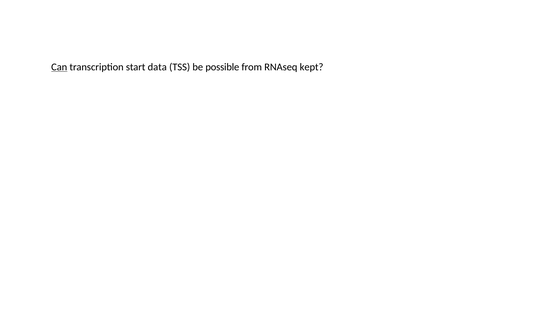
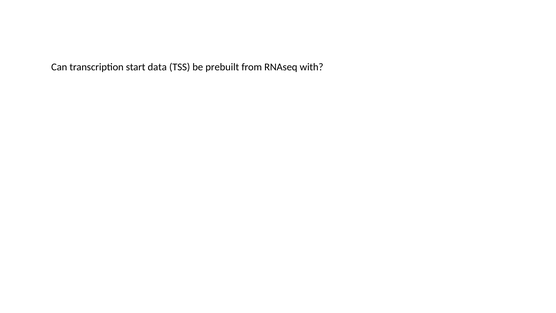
Can underline: present -> none
possible: possible -> prebuilt
kept: kept -> with
